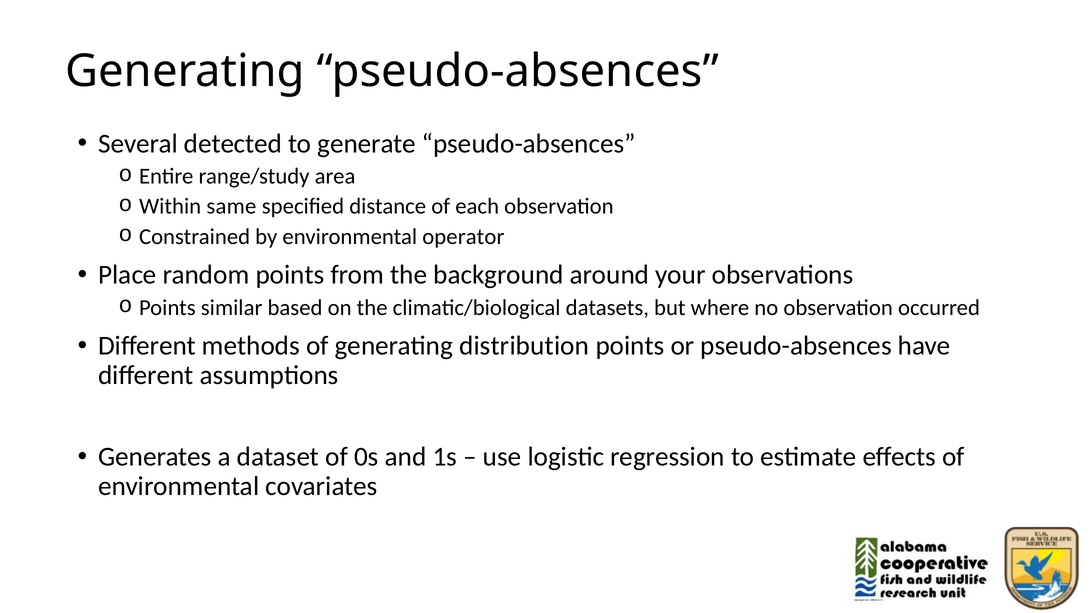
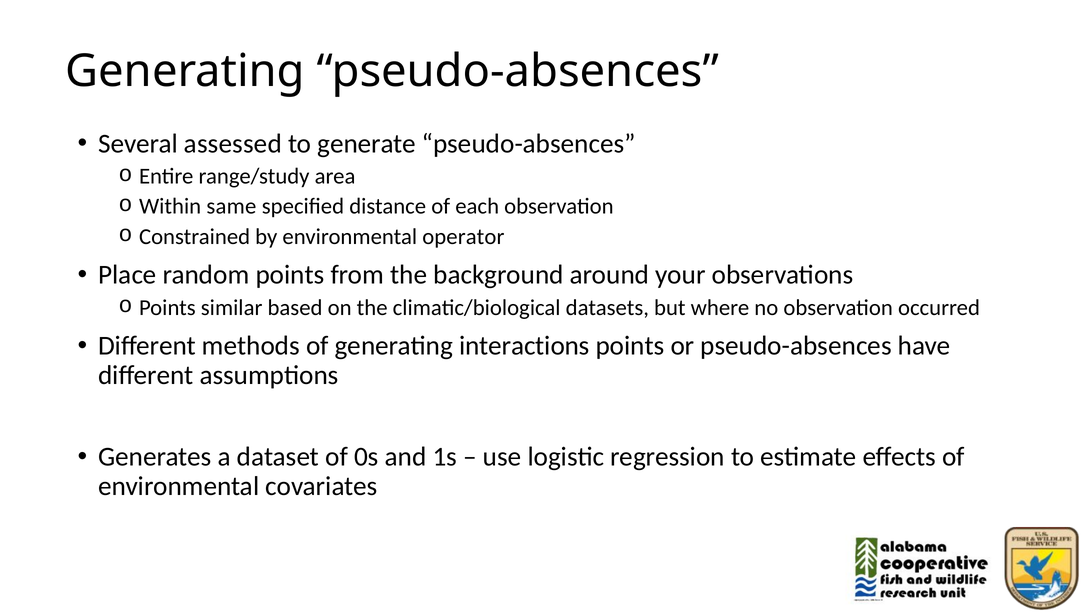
detected: detected -> assessed
distribution: distribution -> interactions
